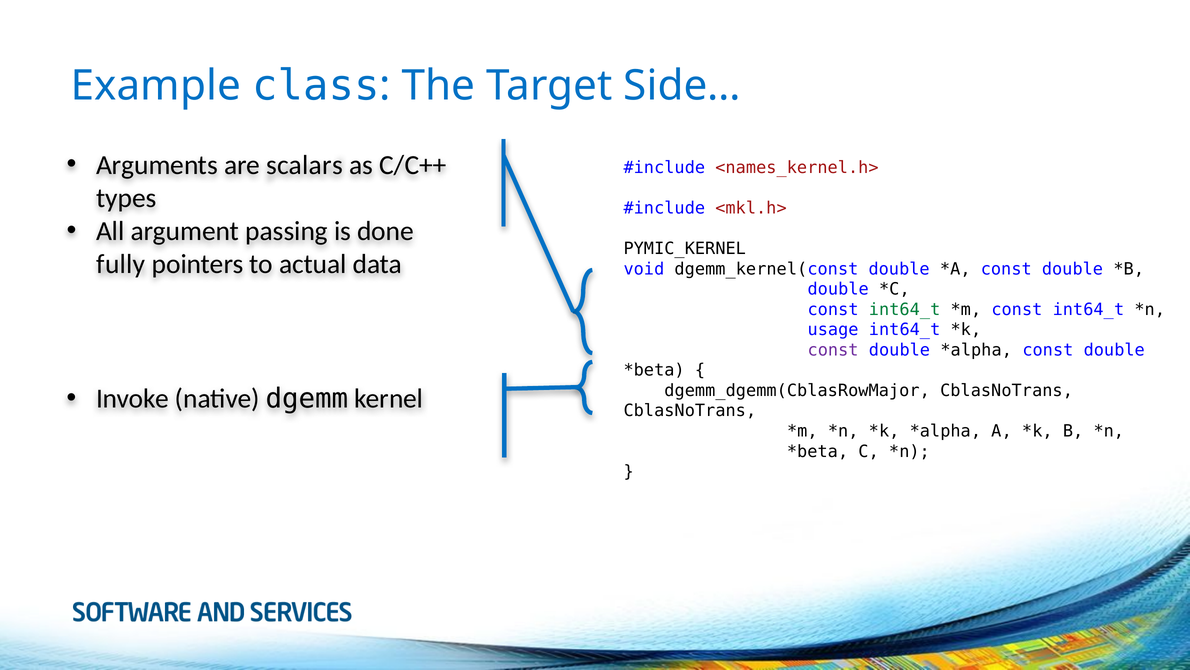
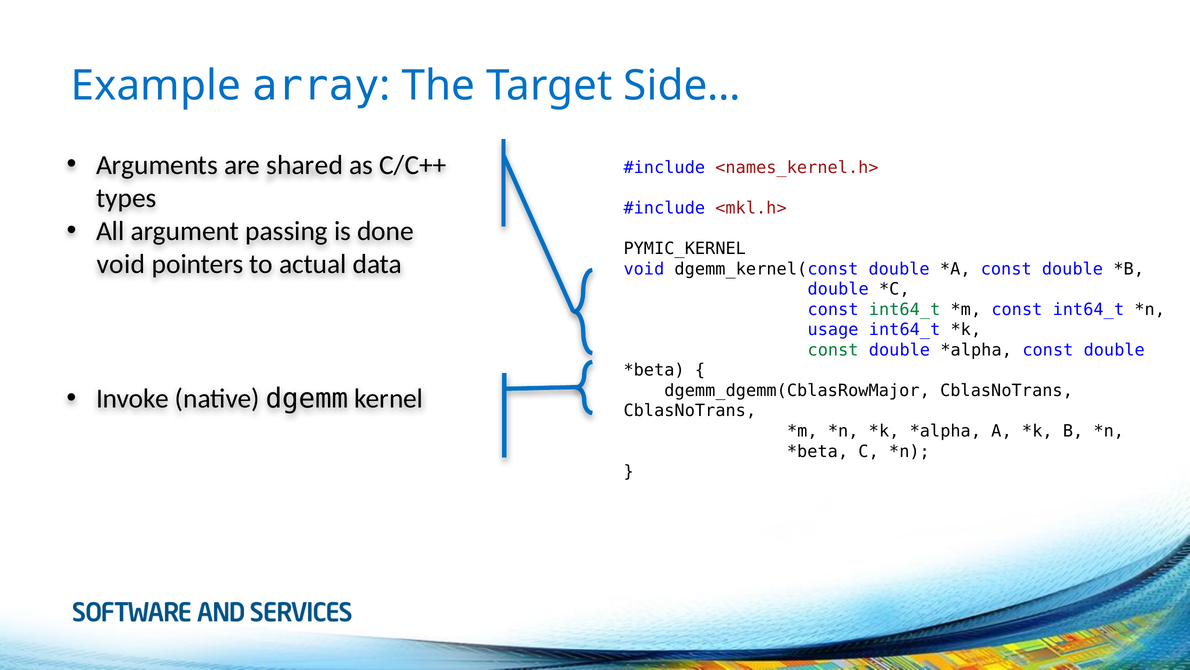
class: class -> array
scalars: scalars -> shared
fully at (121, 264): fully -> void
const at (833, 350) colour: purple -> green
